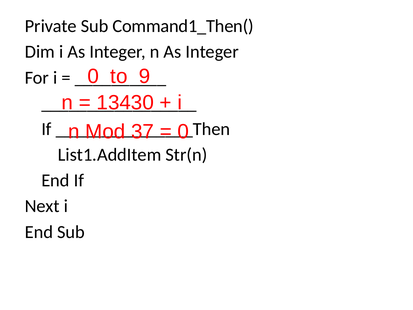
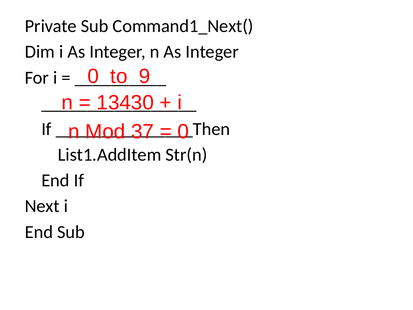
Command1_Then(: Command1_Then( -> Command1_Next(
